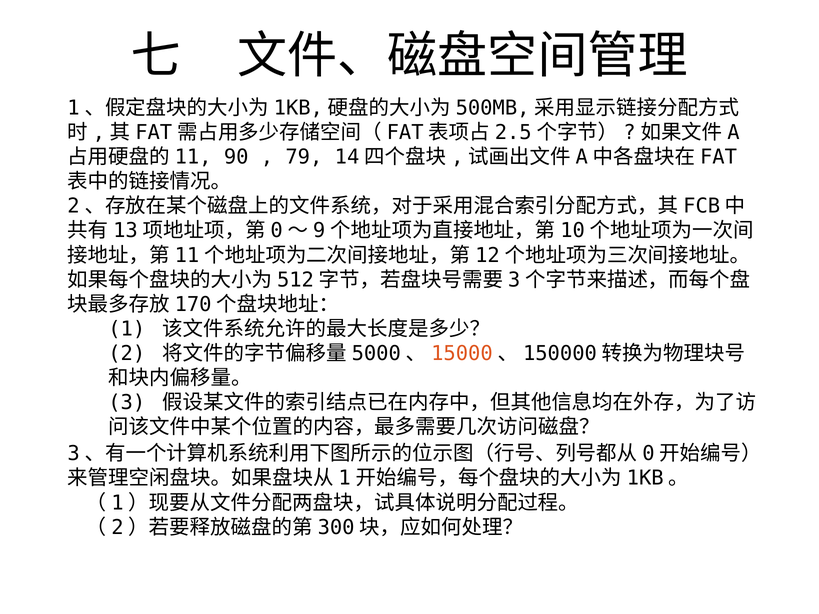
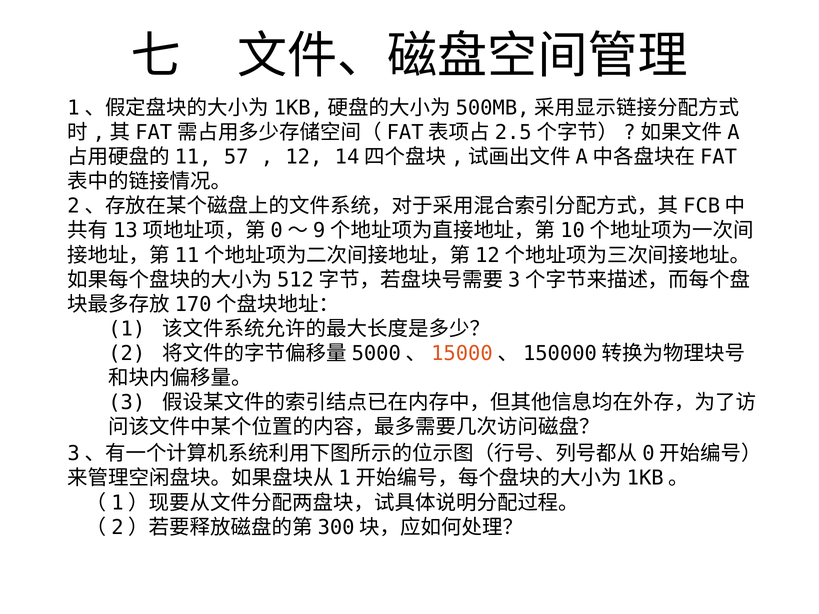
90: 90 -> 57
79: 79 -> 12
